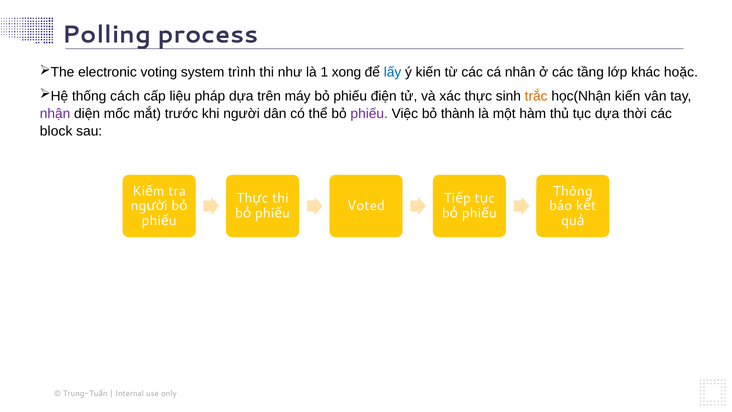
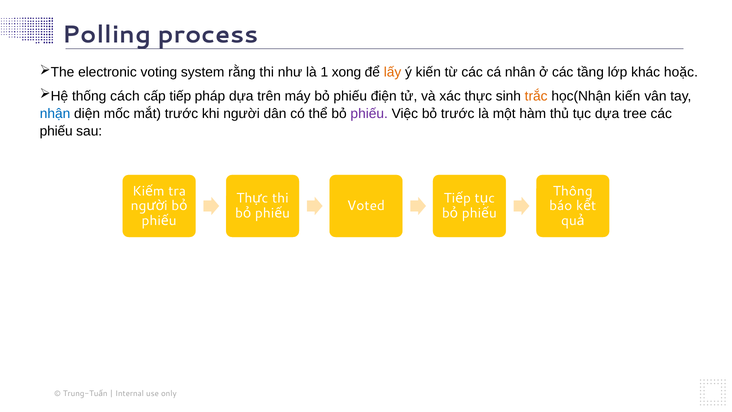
trình: trình -> rằng
lấy colour: blue -> orange
liệu: liệu -> tiếp
nhận colour: purple -> blue
bỏ thành: thành -> trước
thời: thời -> tree
block at (56, 131): block -> phiếu
